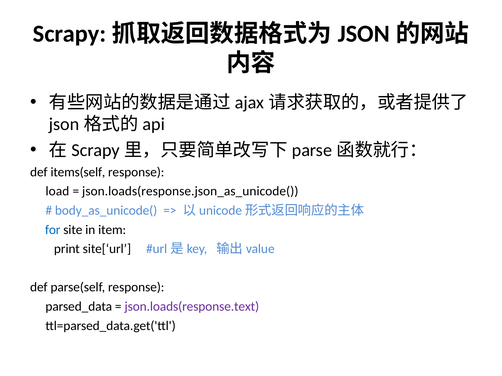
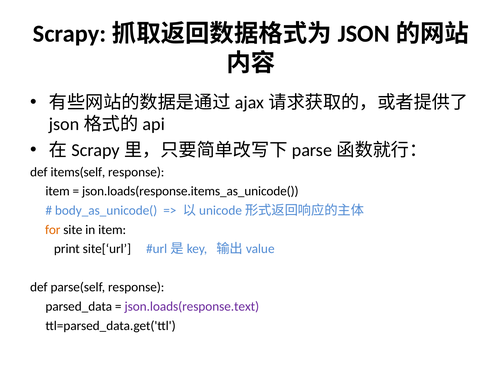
load at (57, 191): load -> item
json.loads(response.json_as_unicode(: json.loads(response.json_as_unicode( -> json.loads(response.items_as_unicode(
for colour: blue -> orange
